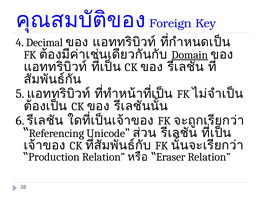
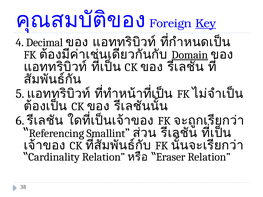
Key underline: none -> present
Unicode: Unicode -> Smallint
Production: Production -> Cardinality
